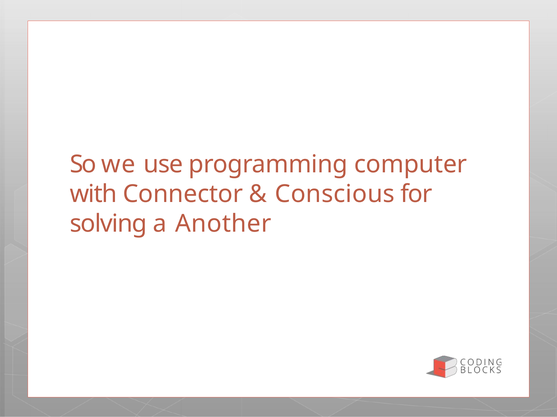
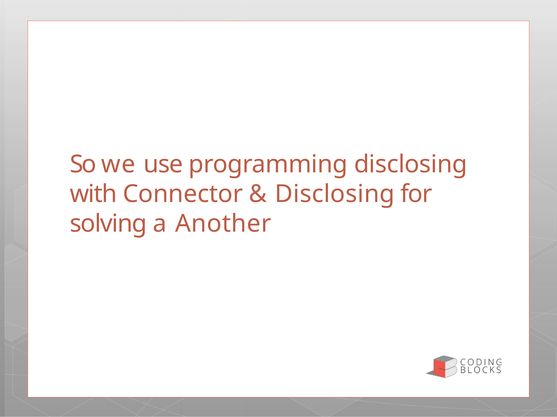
programming computer: computer -> disclosing
Conscious at (335, 194): Conscious -> Disclosing
